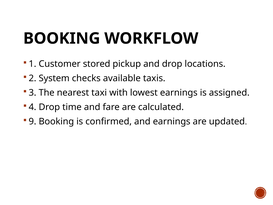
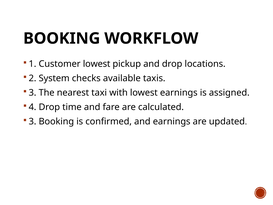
Customer stored: stored -> lowest
9 at (32, 121): 9 -> 3
